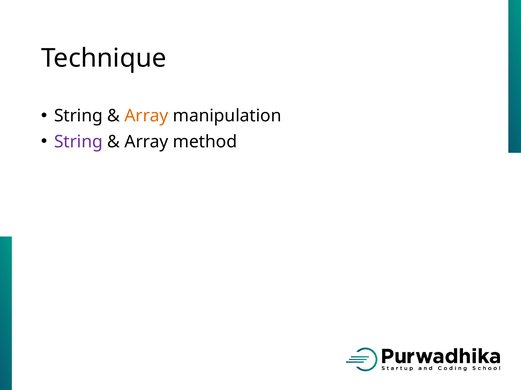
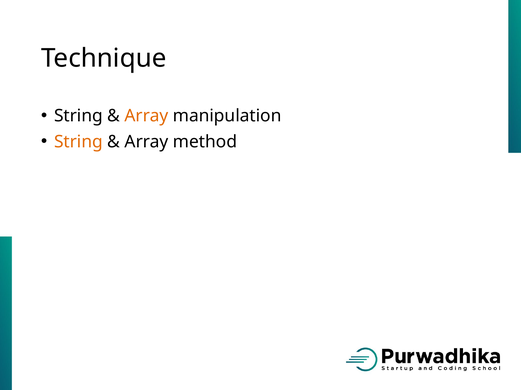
String at (78, 142) colour: purple -> orange
